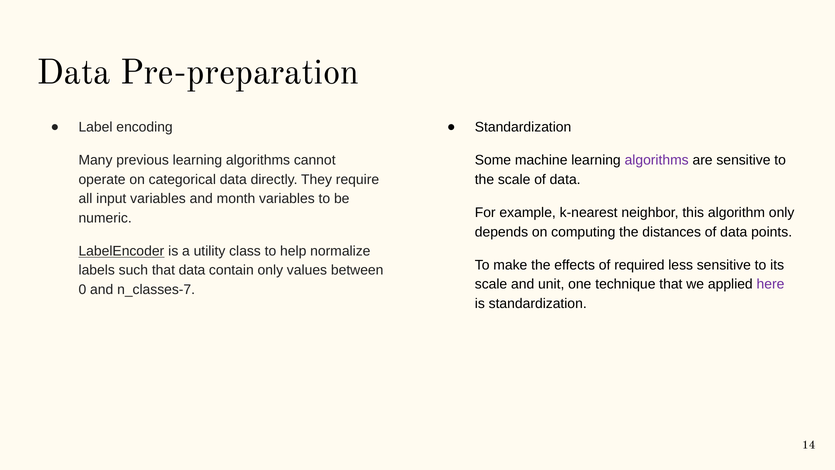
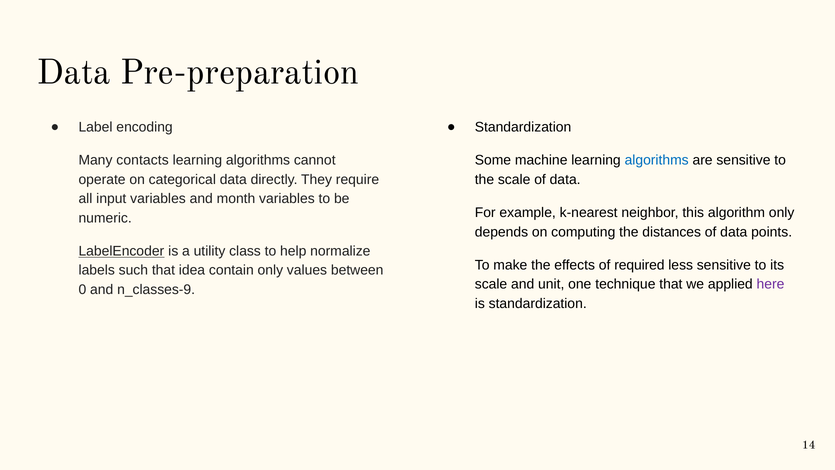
previous: previous -> contacts
algorithms at (657, 160) colour: purple -> blue
that data: data -> idea
n_classes-7: n_classes-7 -> n_classes-9
